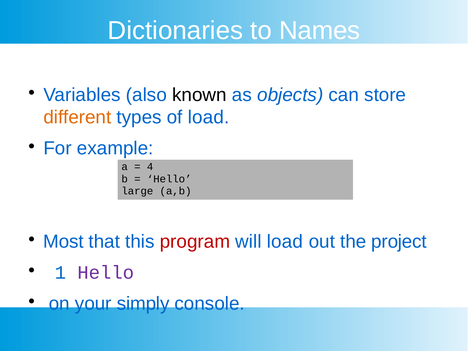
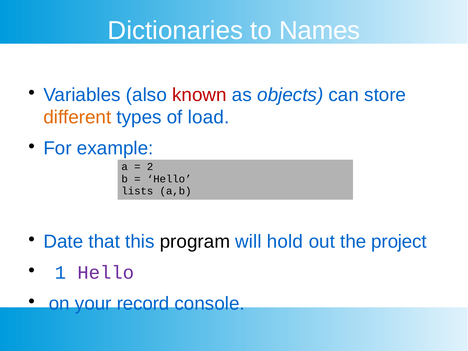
known colour: black -> red
4: 4 -> 2
large: large -> lists
Most: Most -> Date
program colour: red -> black
will load: load -> hold
simply: simply -> record
